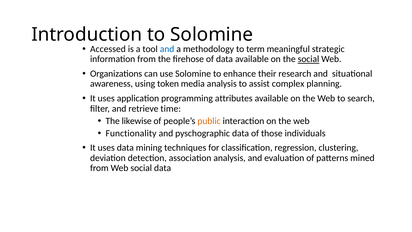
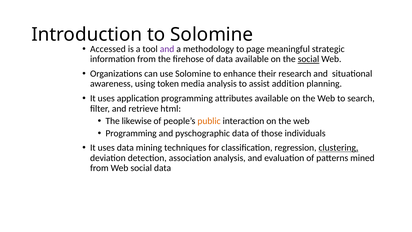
and at (167, 49) colour: blue -> purple
term: term -> page
complex: complex -> addition
time: time -> html
Functionality at (131, 133): Functionality -> Programming
clustering underline: none -> present
